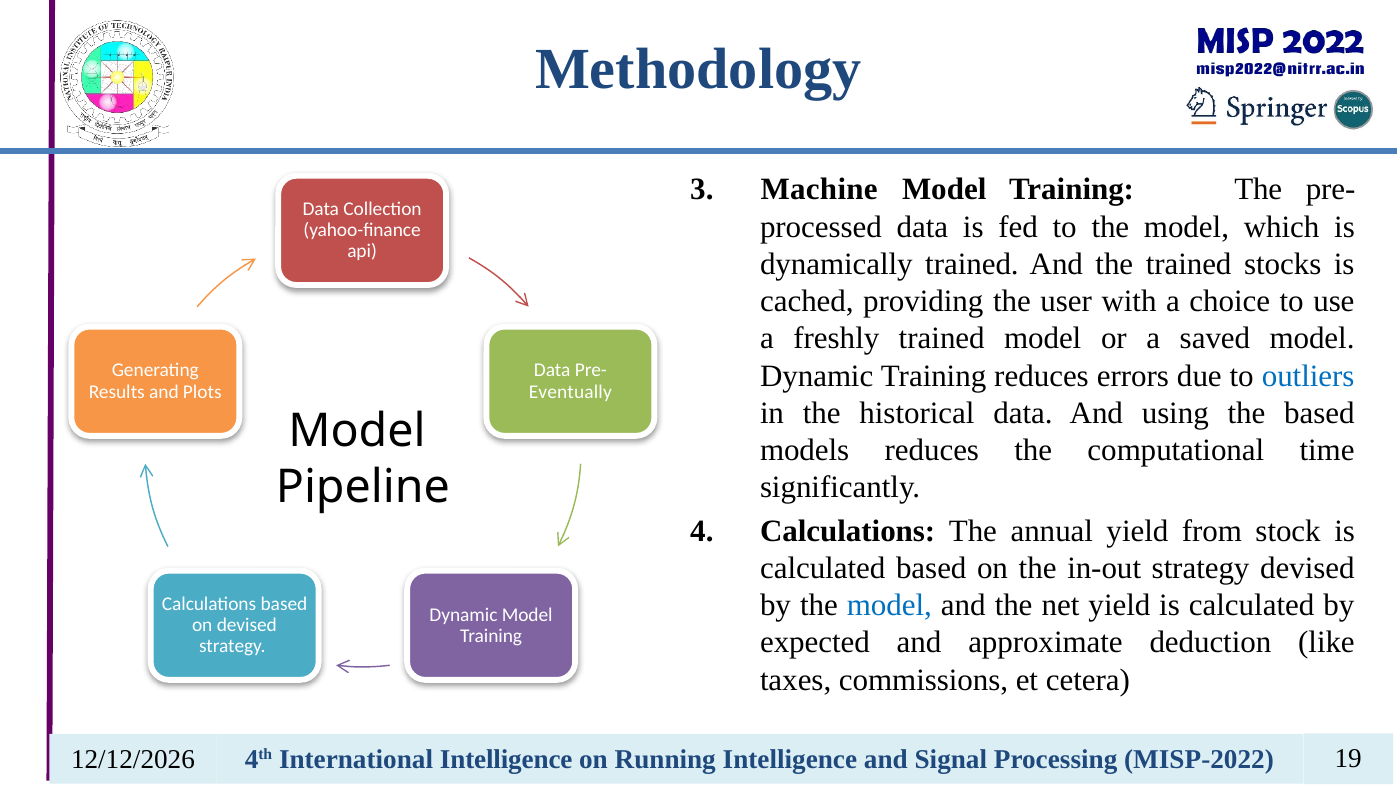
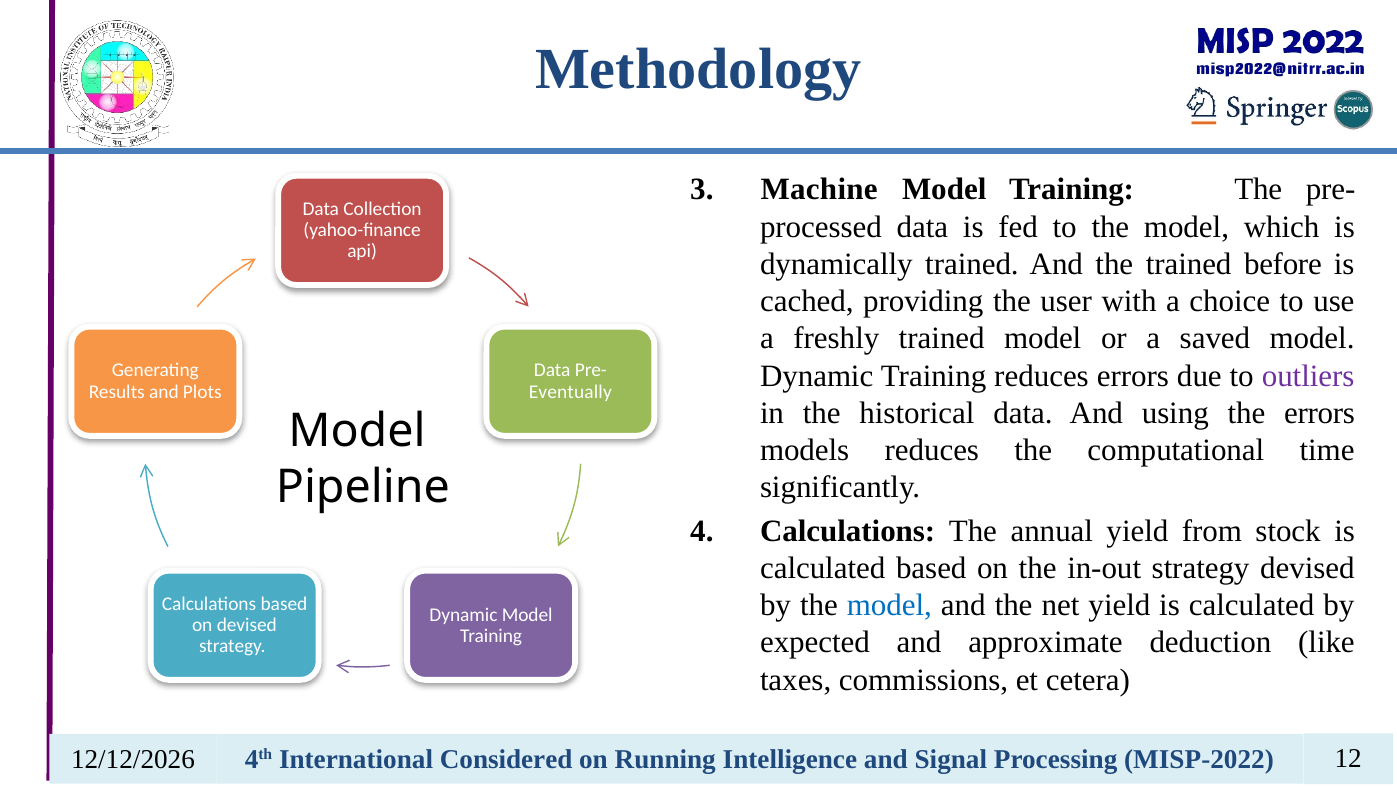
stocks: stocks -> before
outliers colour: blue -> purple
the based: based -> errors
International Intelligence: Intelligence -> Considered
19: 19 -> 12
